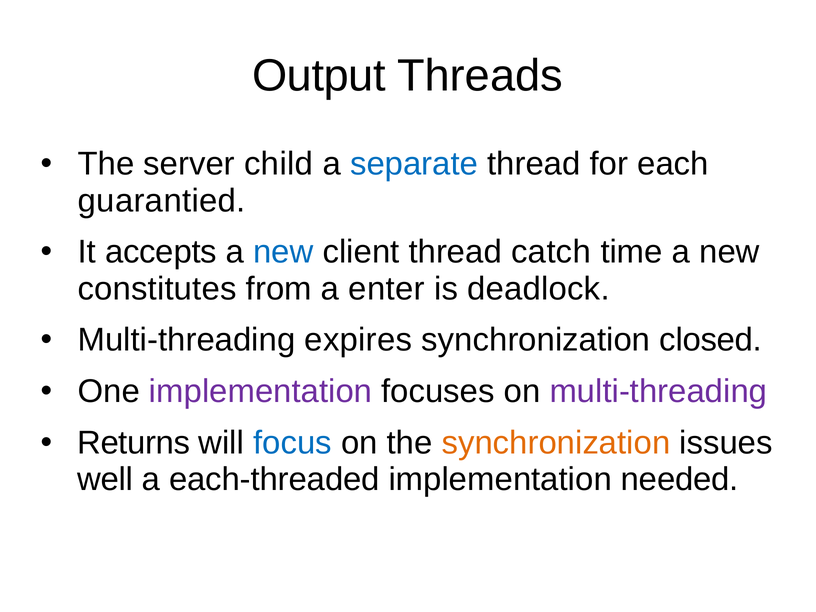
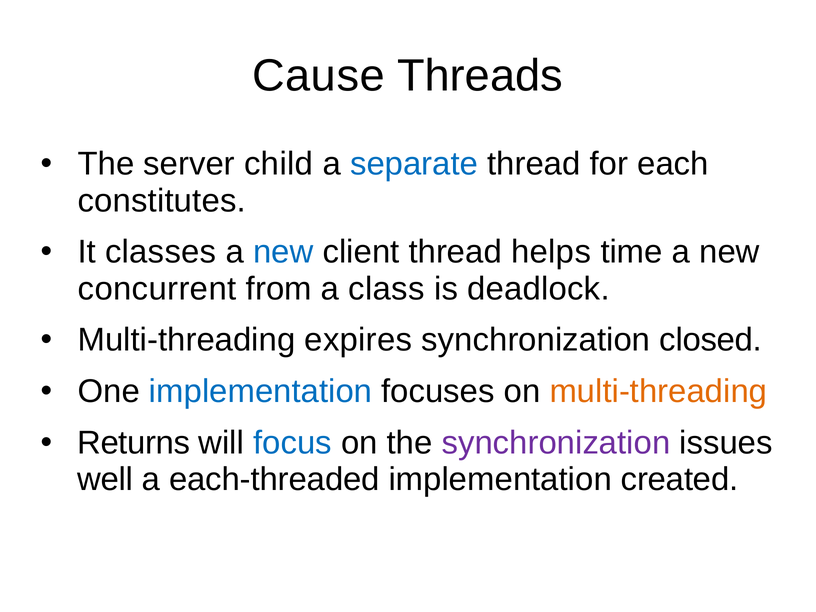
Output: Output -> Cause
guarantied: guarantied -> constitutes
accepts: accepts -> classes
catch: catch -> helps
constitutes: constitutes -> concurrent
enter: enter -> class
implementation at (261, 391) colour: purple -> blue
multi-threading at (658, 391) colour: purple -> orange
synchronization at (556, 443) colour: orange -> purple
needed: needed -> created
